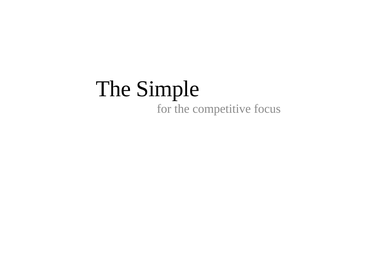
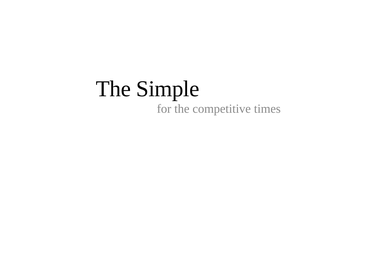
focus: focus -> times
